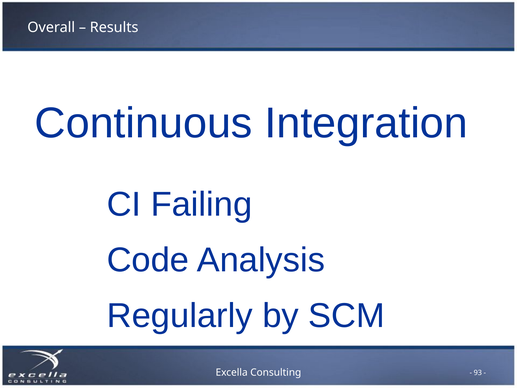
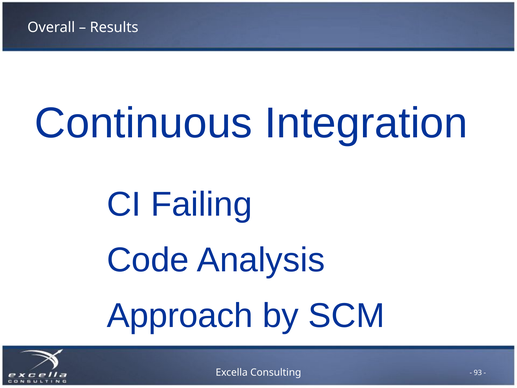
Regularly: Regularly -> Approach
